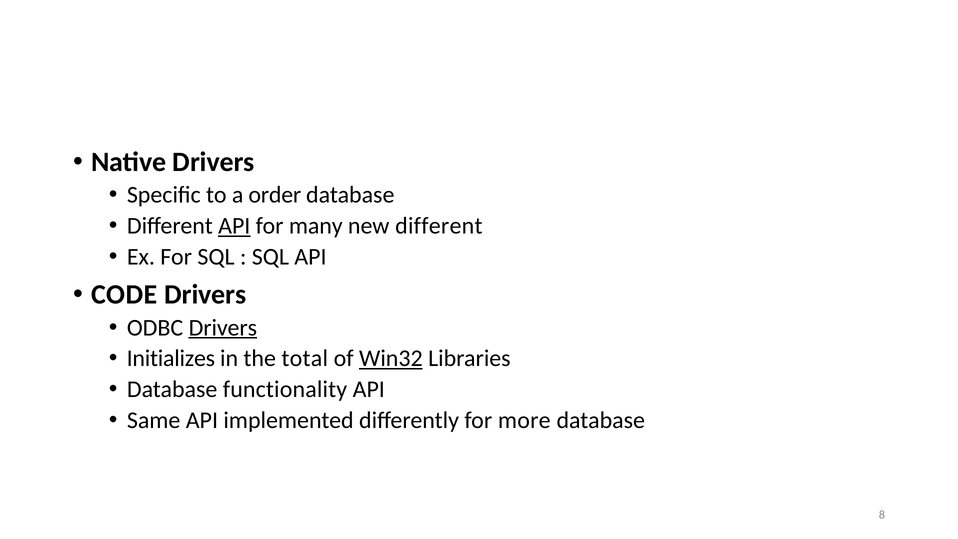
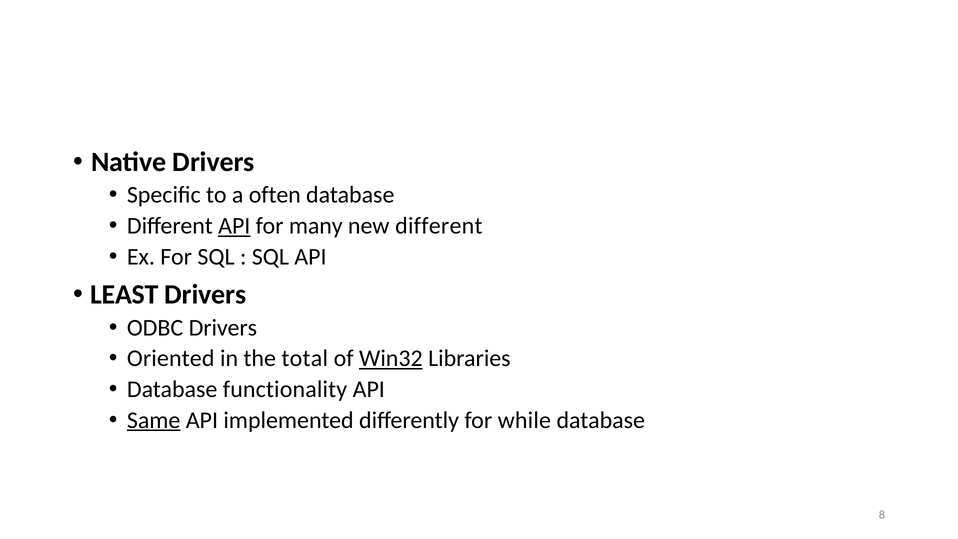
order: order -> often
CODE: CODE -> LEAST
Drivers at (223, 328) underline: present -> none
Initializes: Initializes -> Oriented
Same underline: none -> present
more: more -> while
